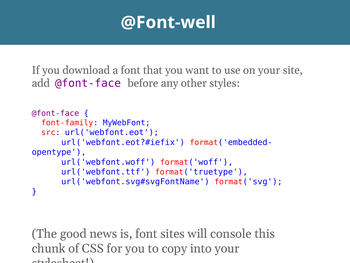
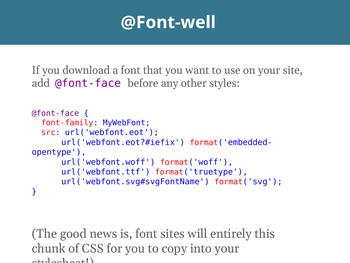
console: console -> entirely
